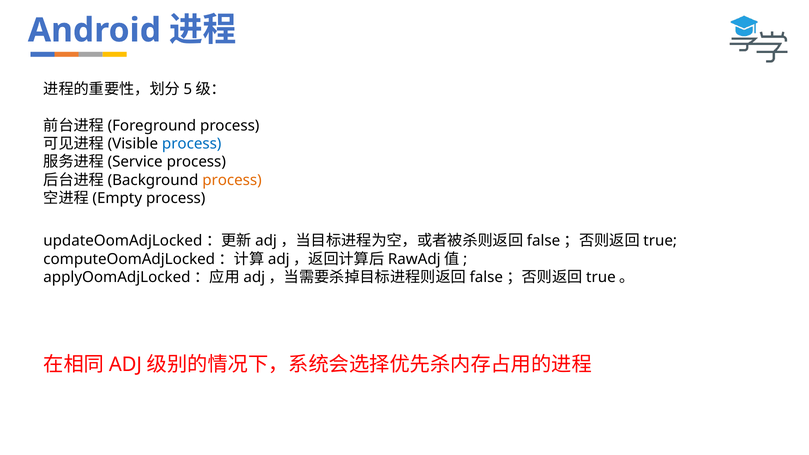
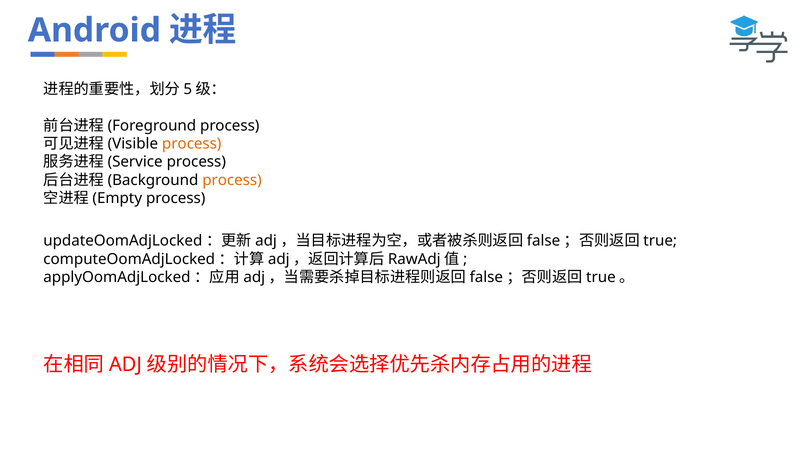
process at (192, 144) colour: blue -> orange
